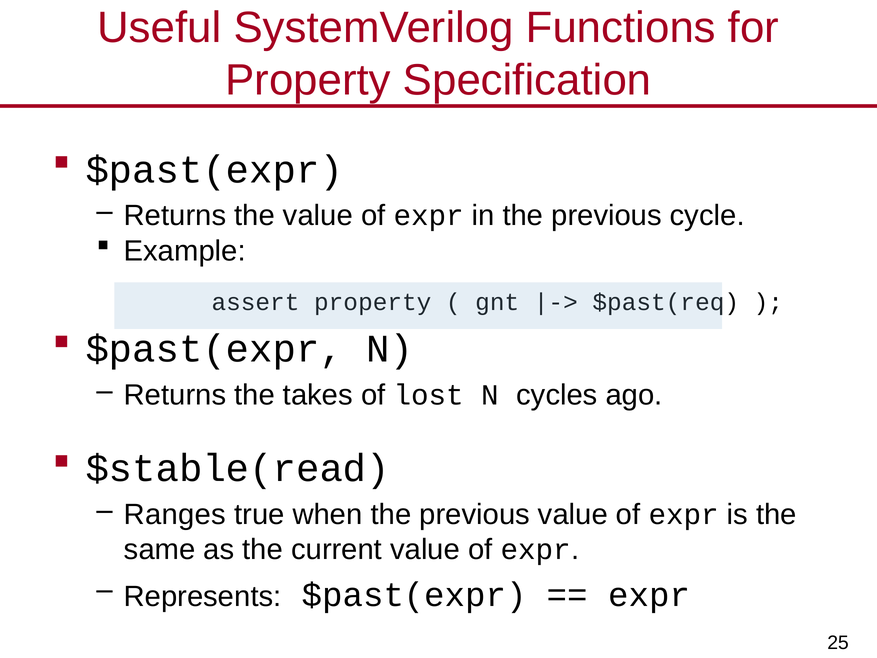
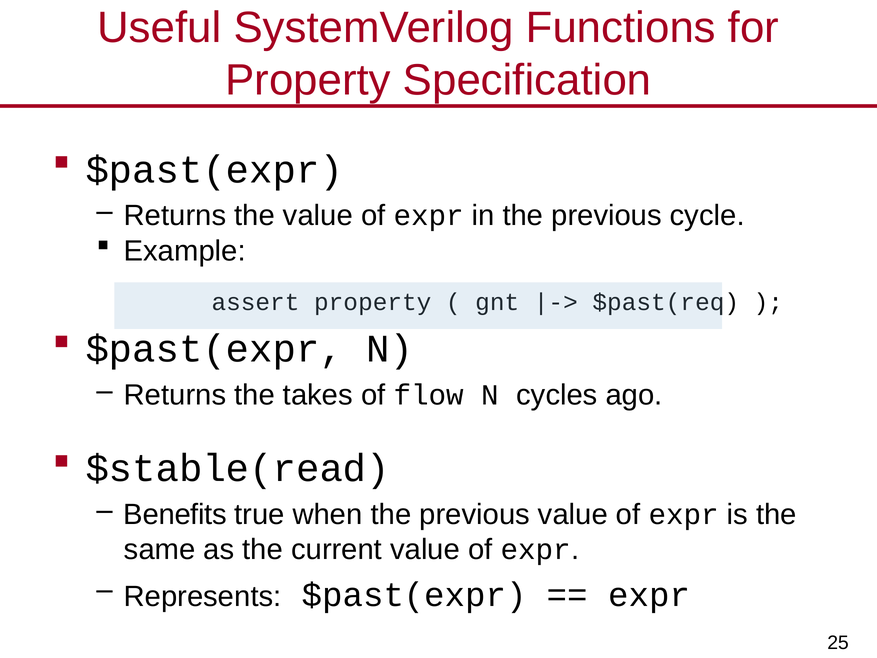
lost: lost -> flow
Ranges: Ranges -> Benefits
